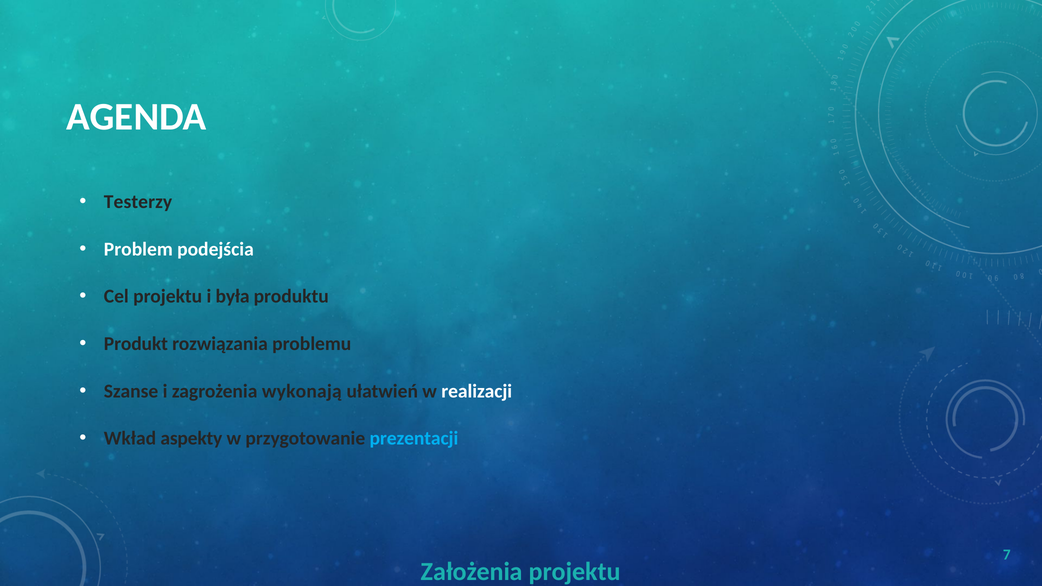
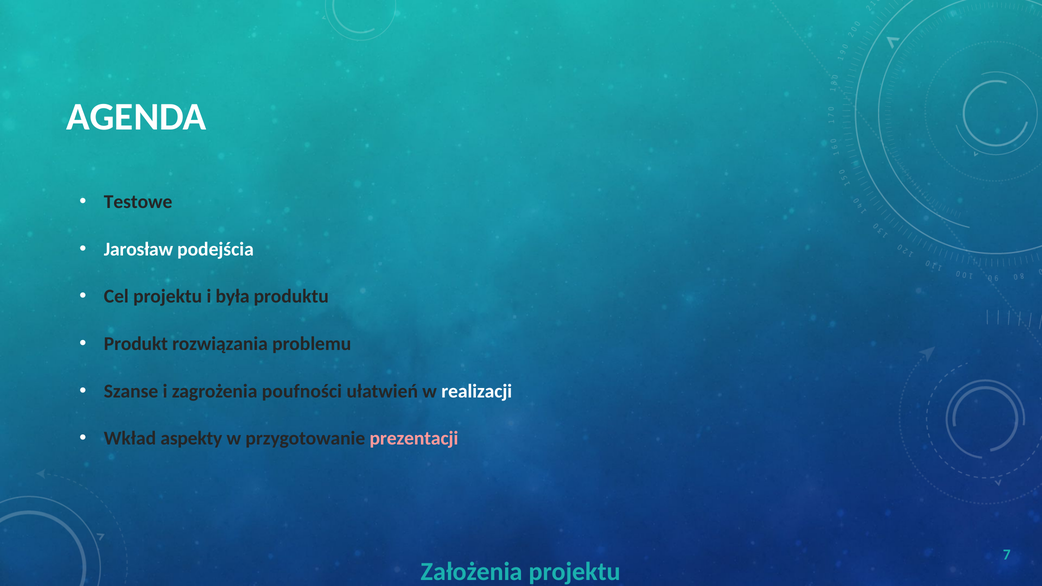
Testerzy: Testerzy -> Testowe
Problem: Problem -> Jarosław
wykonają: wykonają -> poufności
prezentacji colour: light blue -> pink
